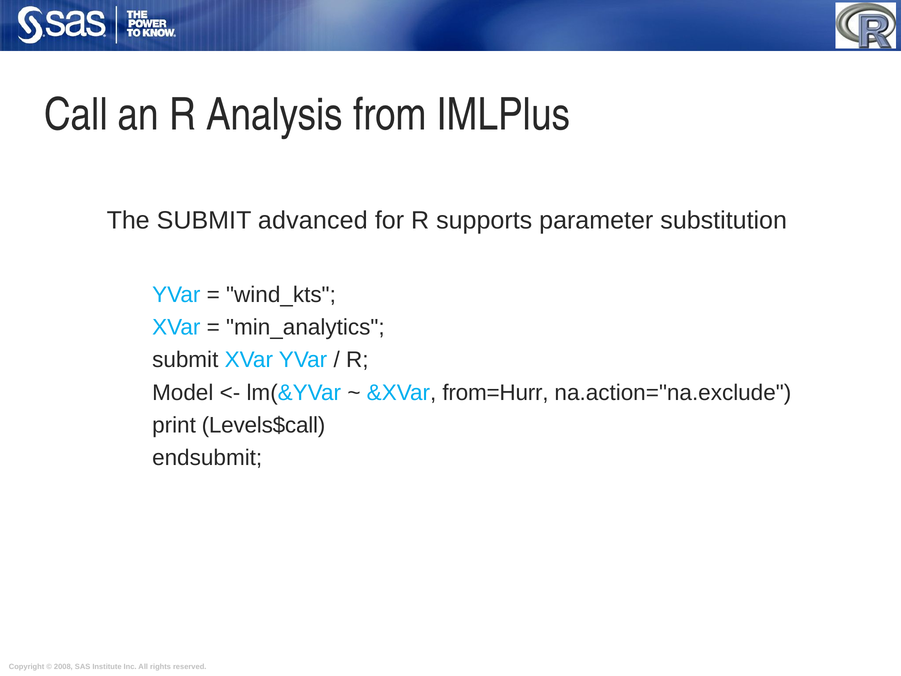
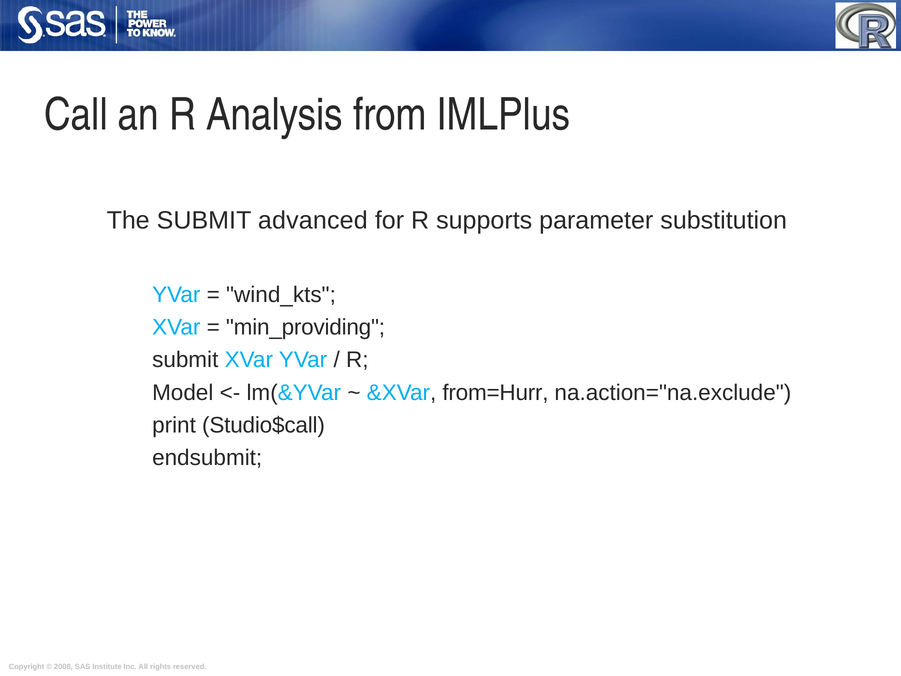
min_analytics: min_analytics -> min_providing
Levels$call: Levels$call -> Studio$call
